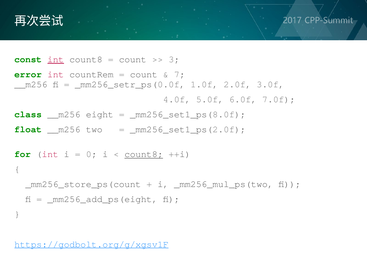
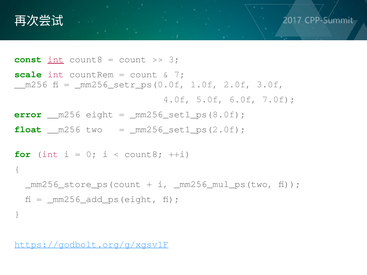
error: error -> scale
class: class -> error
count8 at (144, 154) underline: present -> none
